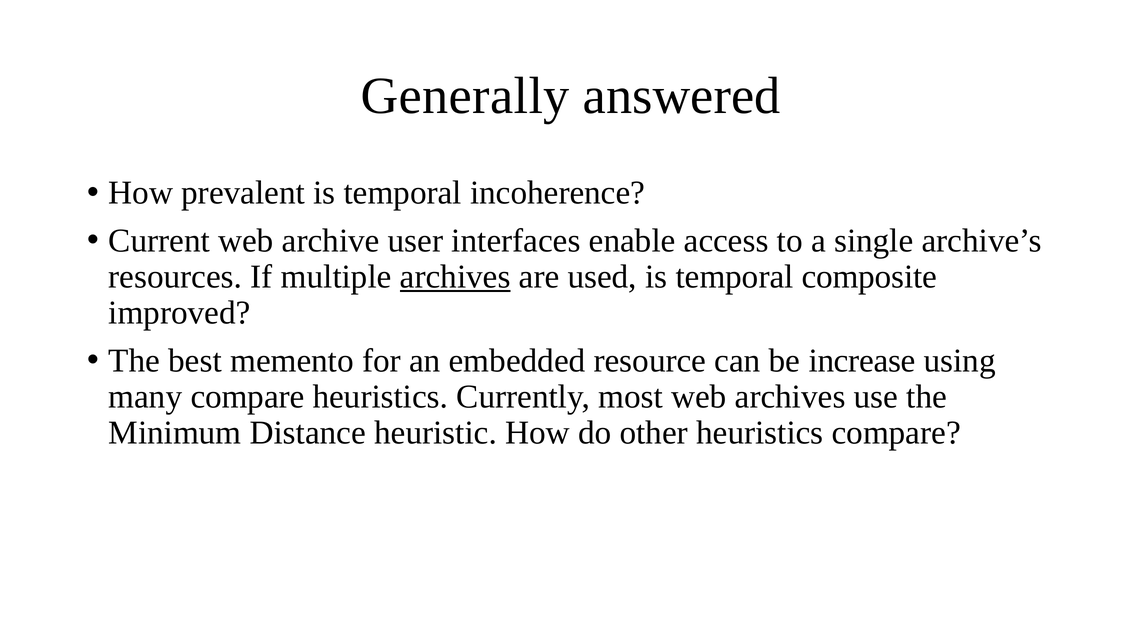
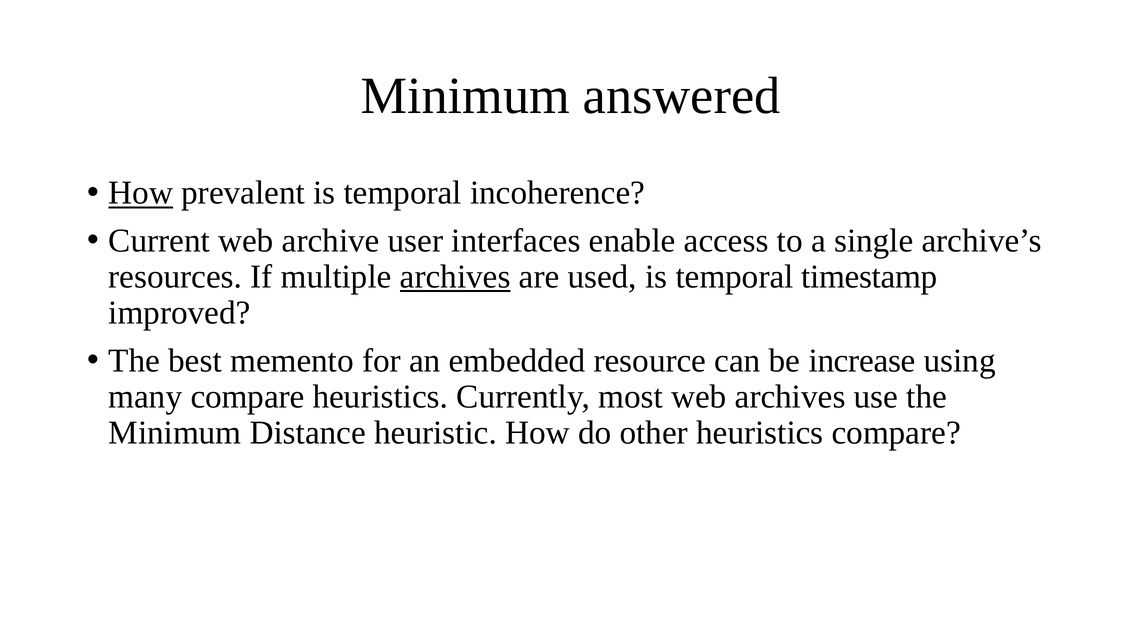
Generally at (465, 96): Generally -> Minimum
How at (141, 193) underline: none -> present
composite: composite -> timestamp
